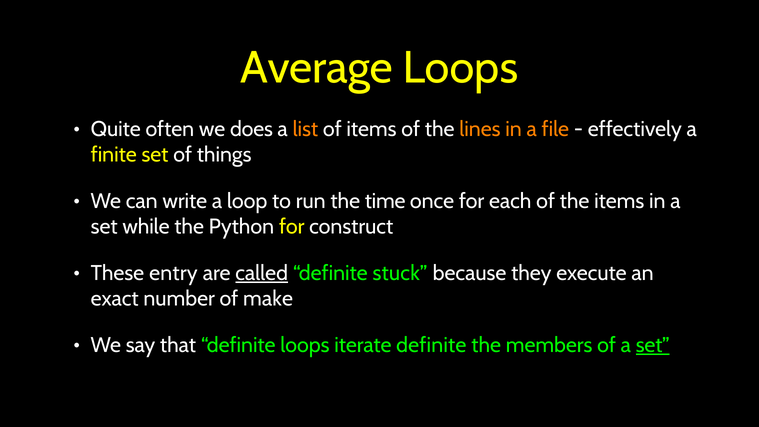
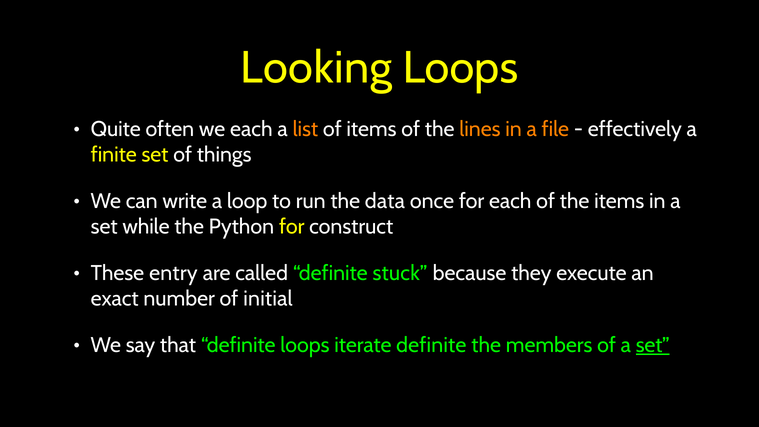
Average: Average -> Looking
we does: does -> each
time: time -> data
called underline: present -> none
make: make -> initial
